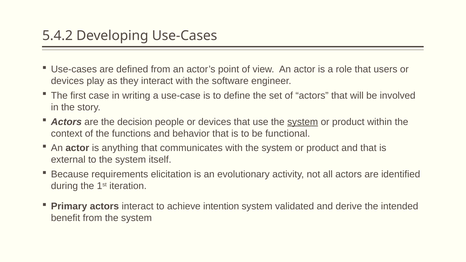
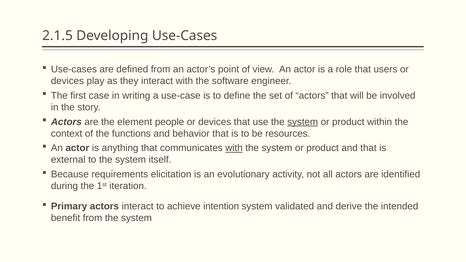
5.4.2: 5.4.2 -> 2.1.5
decision: decision -> element
functional: functional -> resources
with at (234, 148) underline: none -> present
